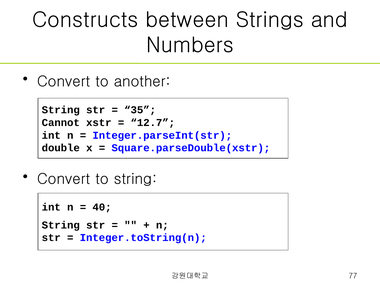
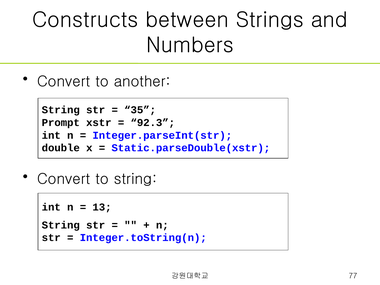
Cannot: Cannot -> Prompt
12.7: 12.7 -> 92.3
Square.parseDouble(xstr: Square.parseDouble(xstr -> Static.parseDouble(xstr
40: 40 -> 13
